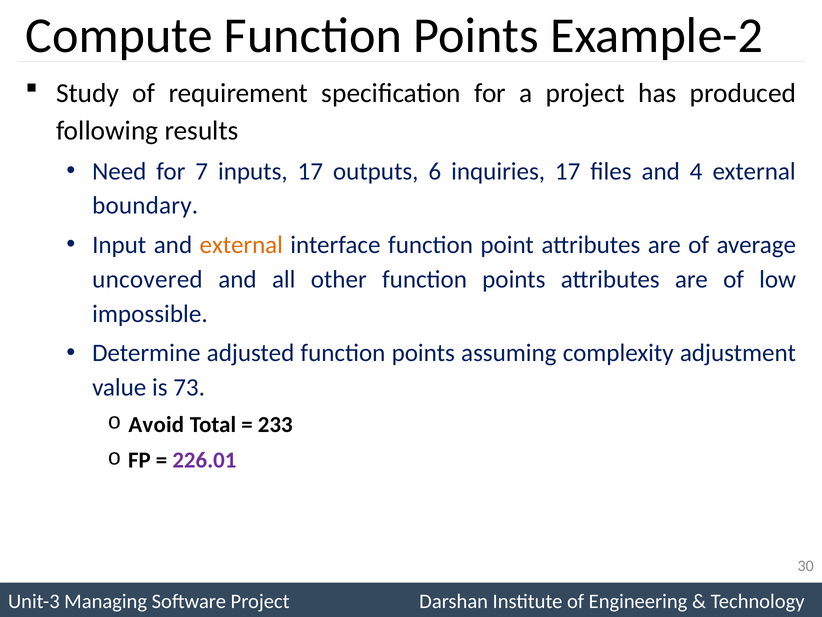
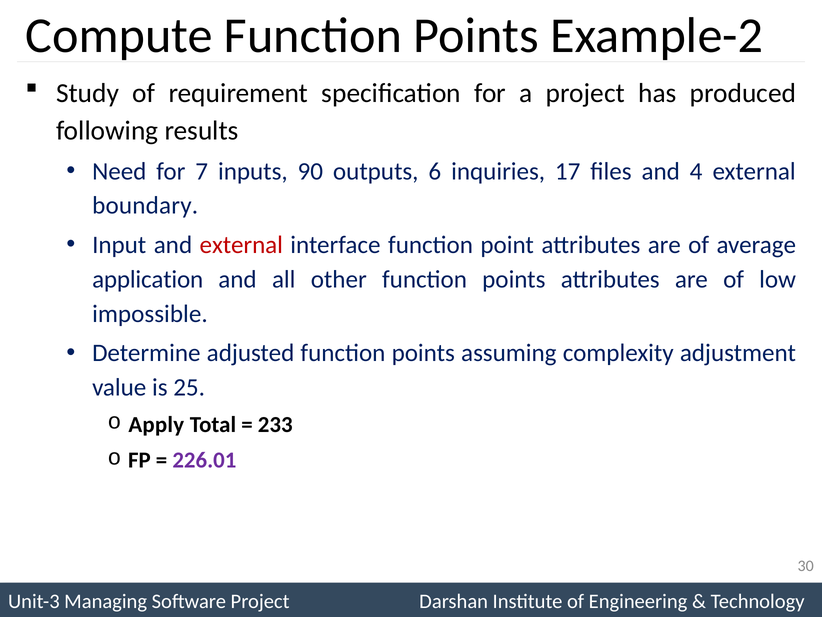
inputs 17: 17 -> 90
external at (241, 245) colour: orange -> red
uncovered: uncovered -> application
73: 73 -> 25
Avoid: Avoid -> Apply
